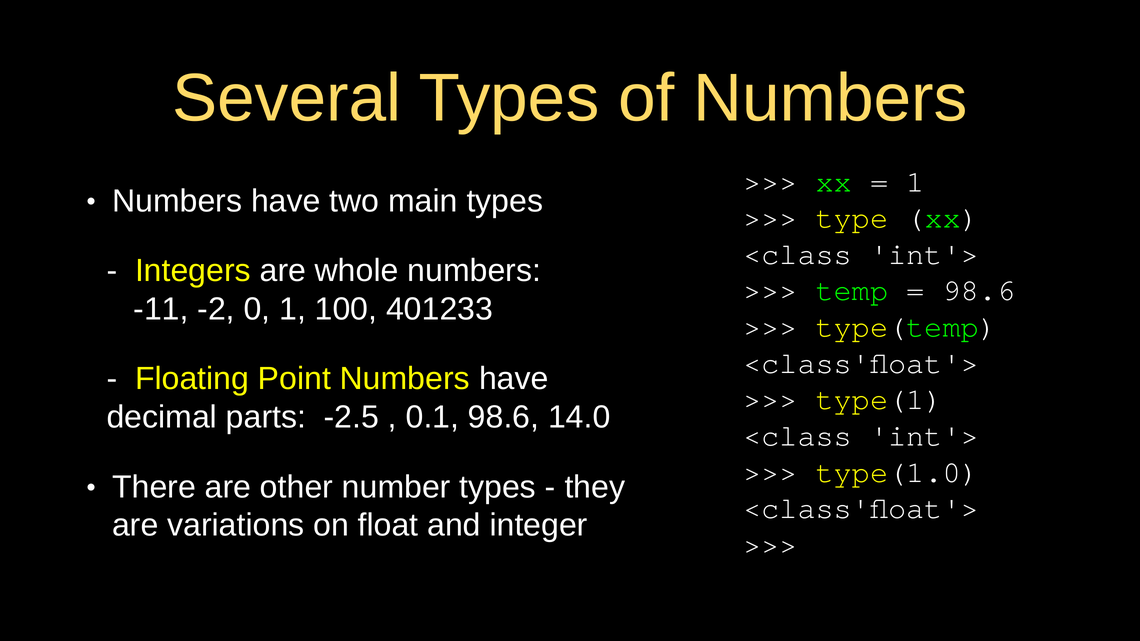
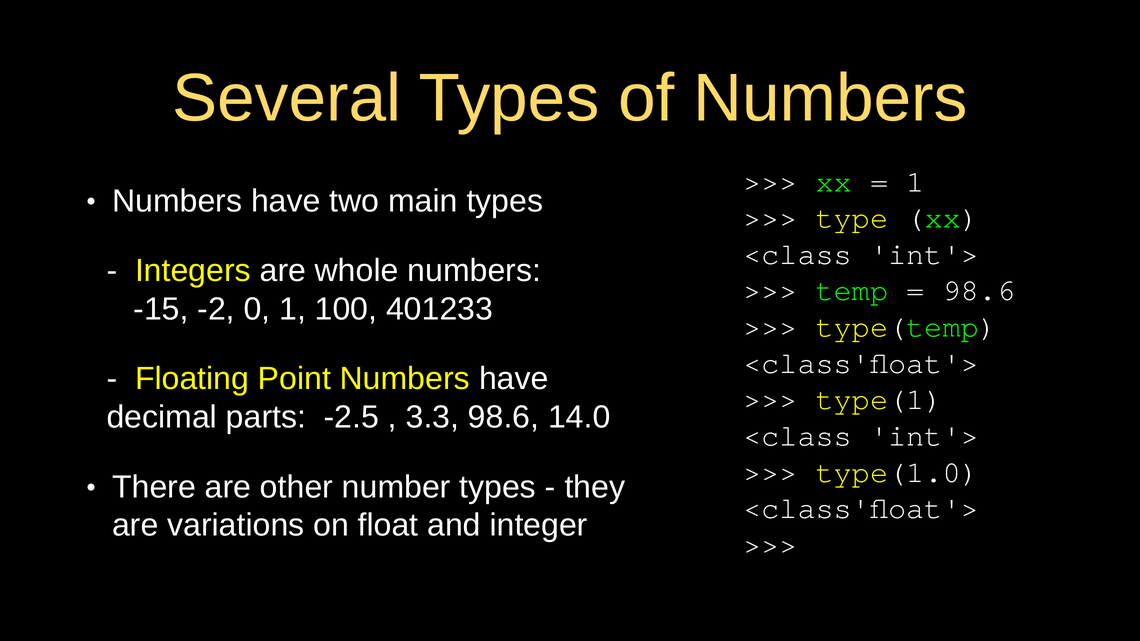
-11: -11 -> -15
0.1: 0.1 -> 3.3
